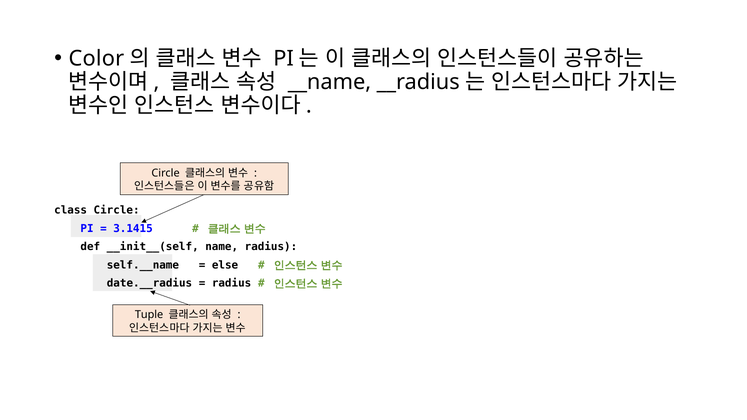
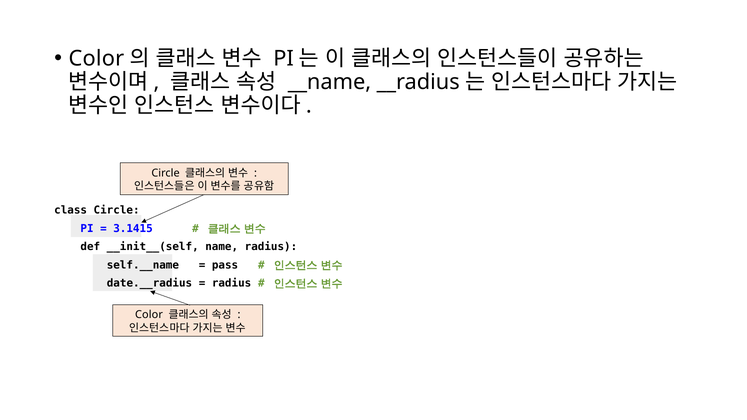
else: else -> pass
Tuple at (149, 315): Tuple -> Color
